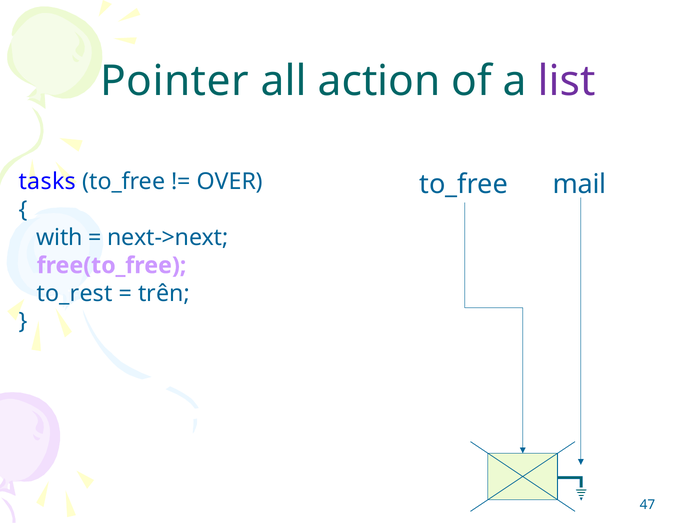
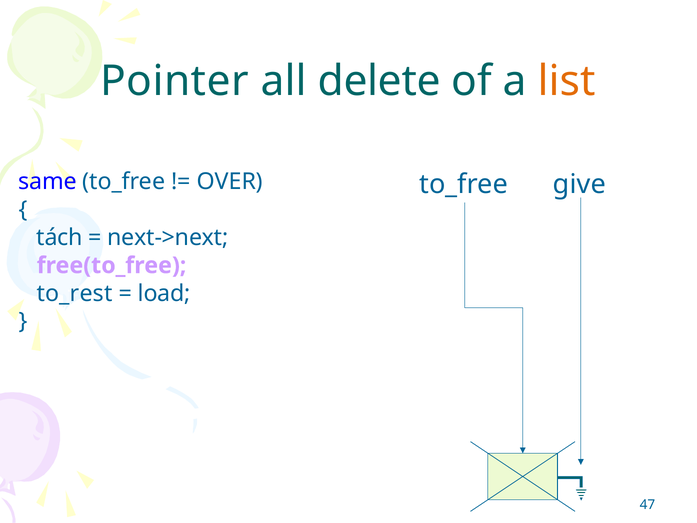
action: action -> delete
list colour: purple -> orange
tasks: tasks -> same
mail: mail -> give
with: with -> tách
trên: trên -> load
